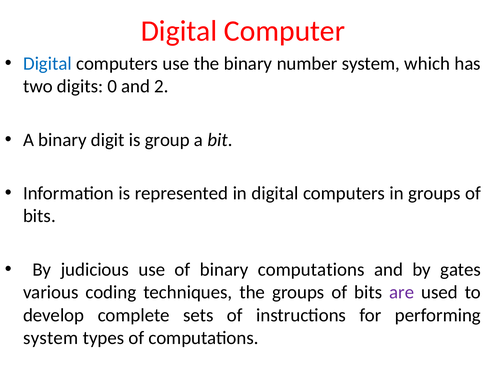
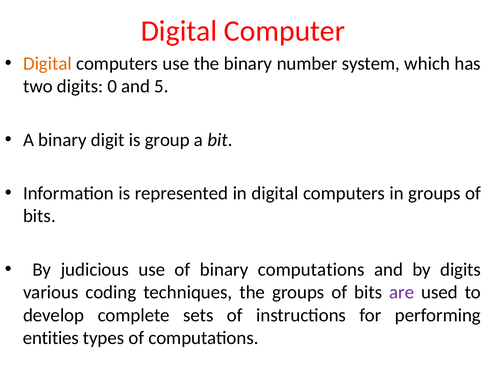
Digital at (47, 63) colour: blue -> orange
2: 2 -> 5
by gates: gates -> digits
system at (51, 337): system -> entities
